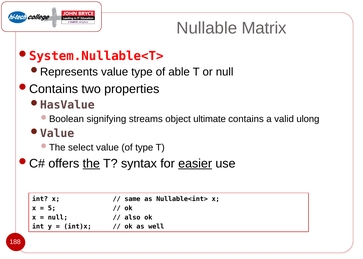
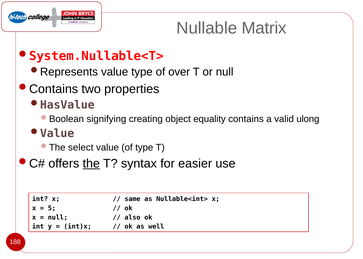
able: able -> over
streams: streams -> creating
ultimate: ultimate -> equality
easier underline: present -> none
